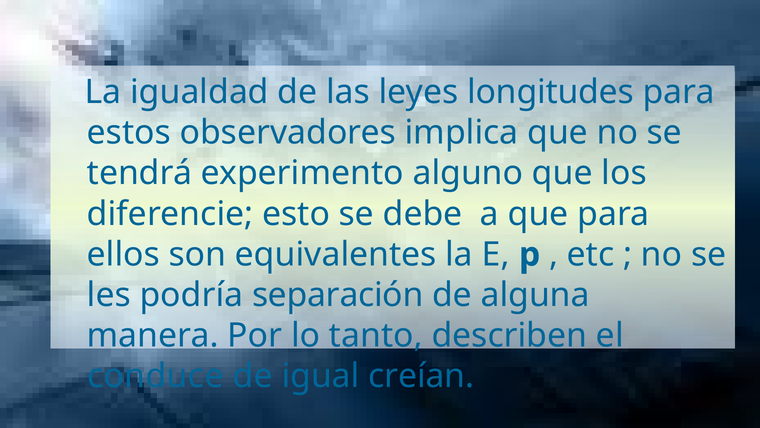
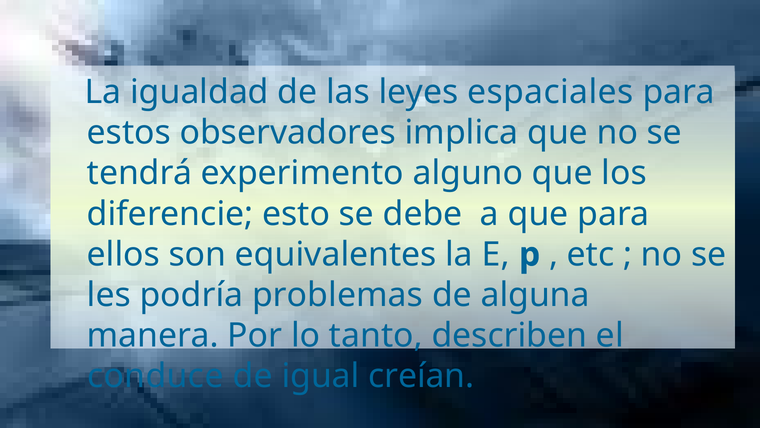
longitudes: longitudes -> espaciales
separación: separación -> problemas
